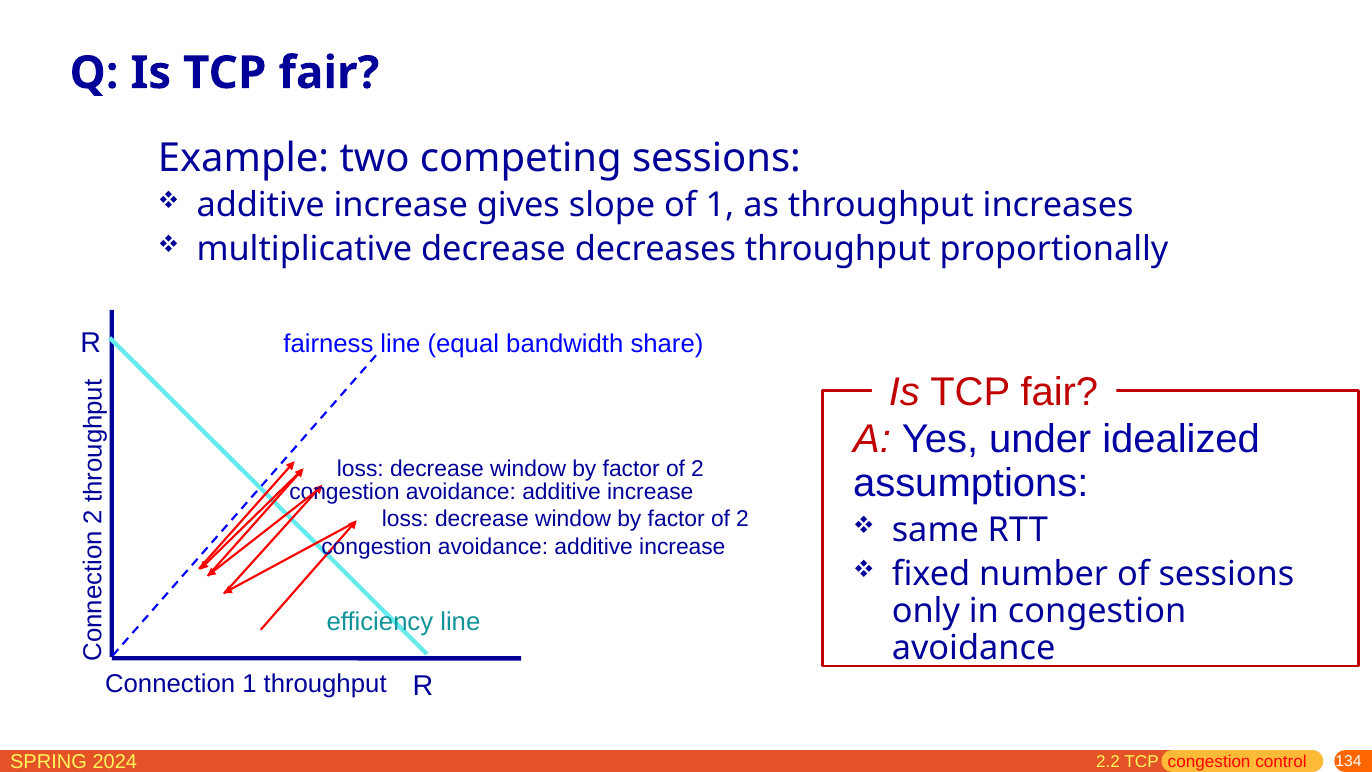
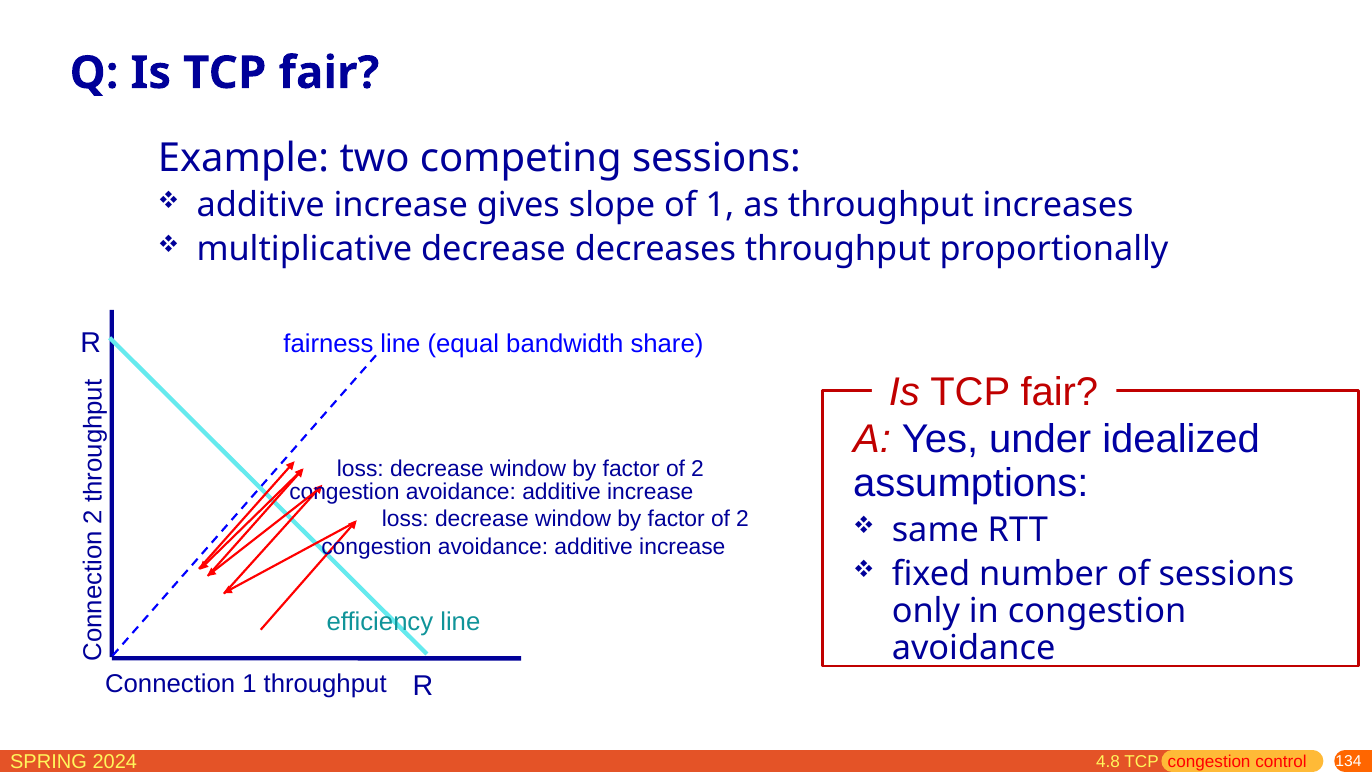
2.2: 2.2 -> 4.8
